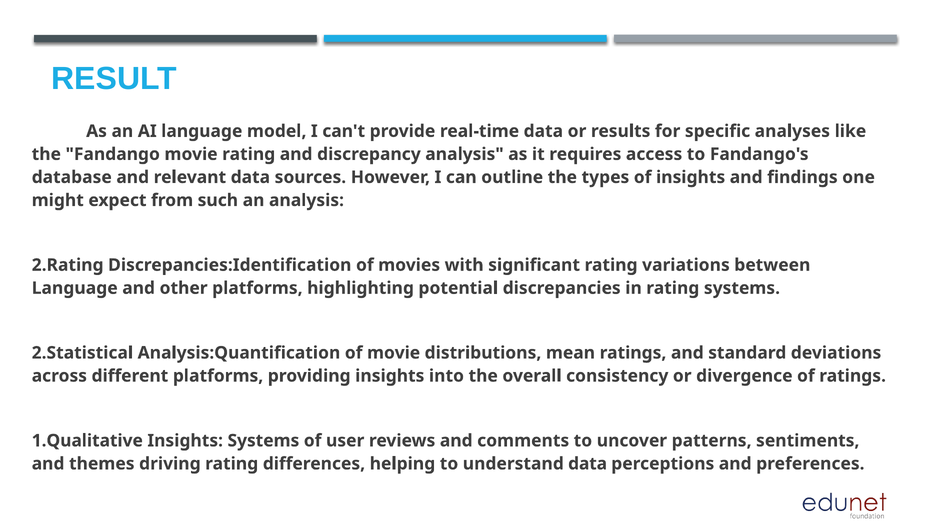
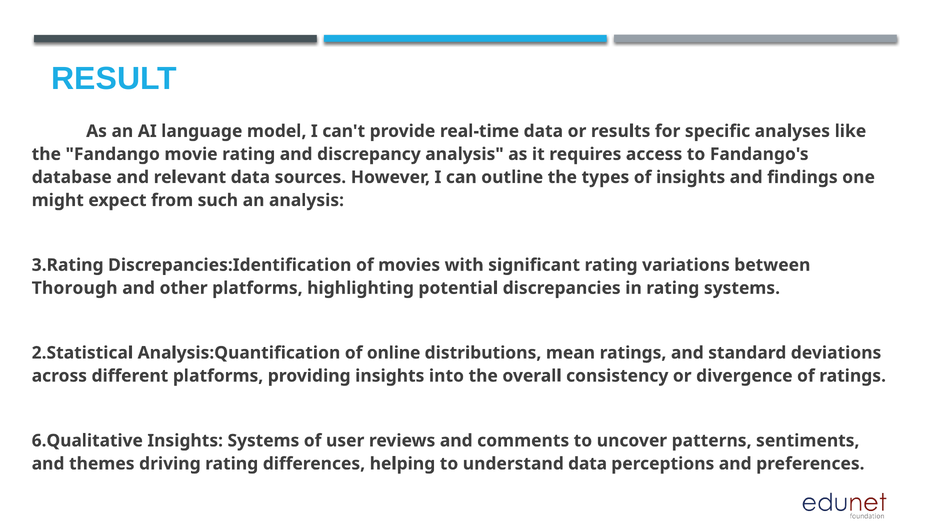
2.Rating: 2.Rating -> 3.Rating
Language at (75, 288): Language -> Thorough
of movie: movie -> online
1.Qualitative: 1.Qualitative -> 6.Qualitative
